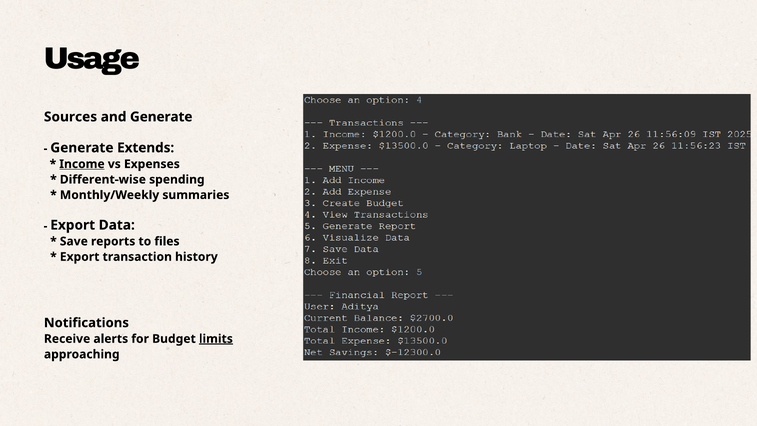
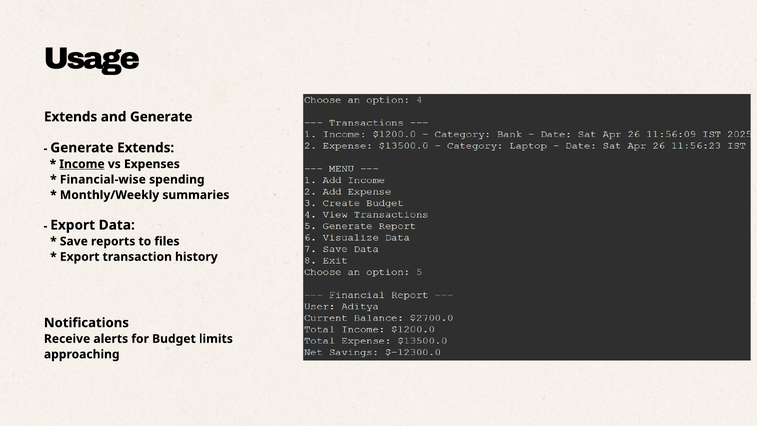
Sources at (71, 117): Sources -> Extends
Different-wise: Different-wise -> Financial-wise
limits underline: present -> none
